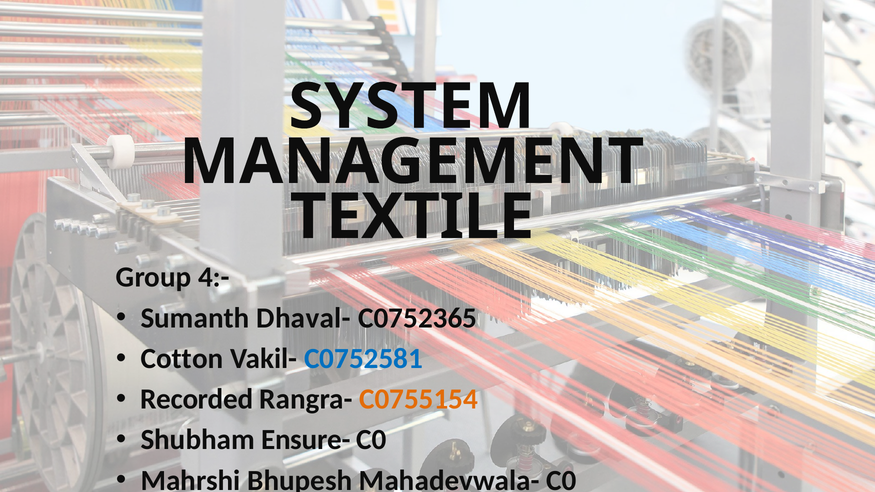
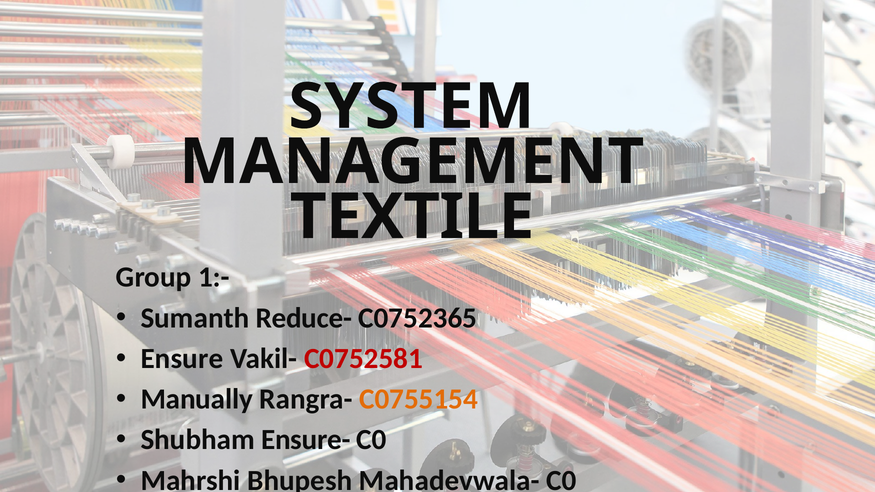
4:-: 4:- -> 1:-
Dhaval-: Dhaval- -> Reduce-
Cotton: Cotton -> Ensure
C0752581 colour: blue -> red
Recorded: Recorded -> Manually
